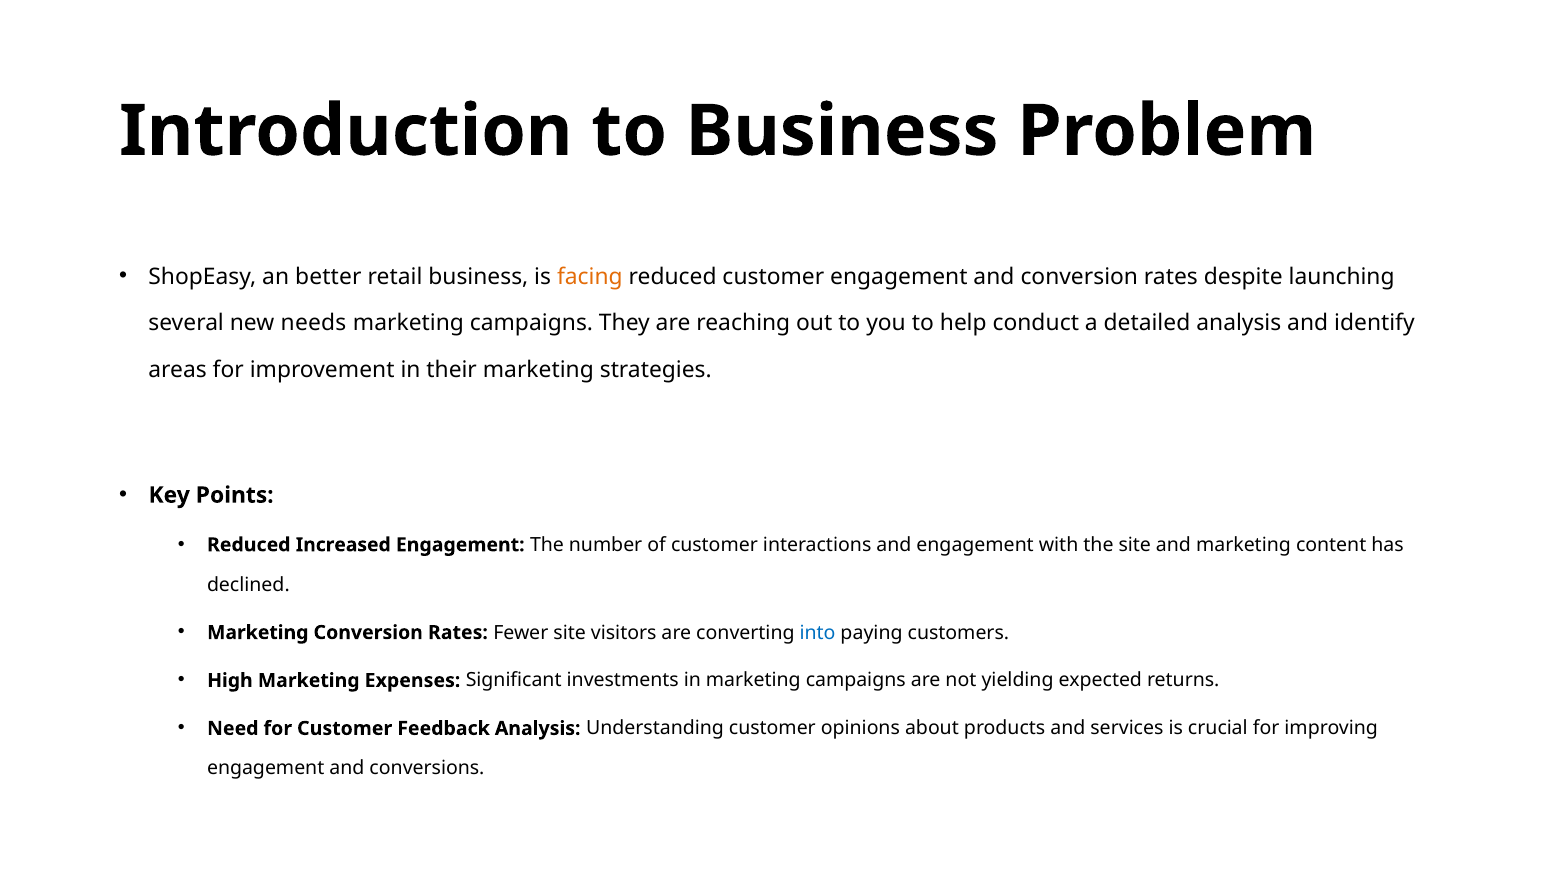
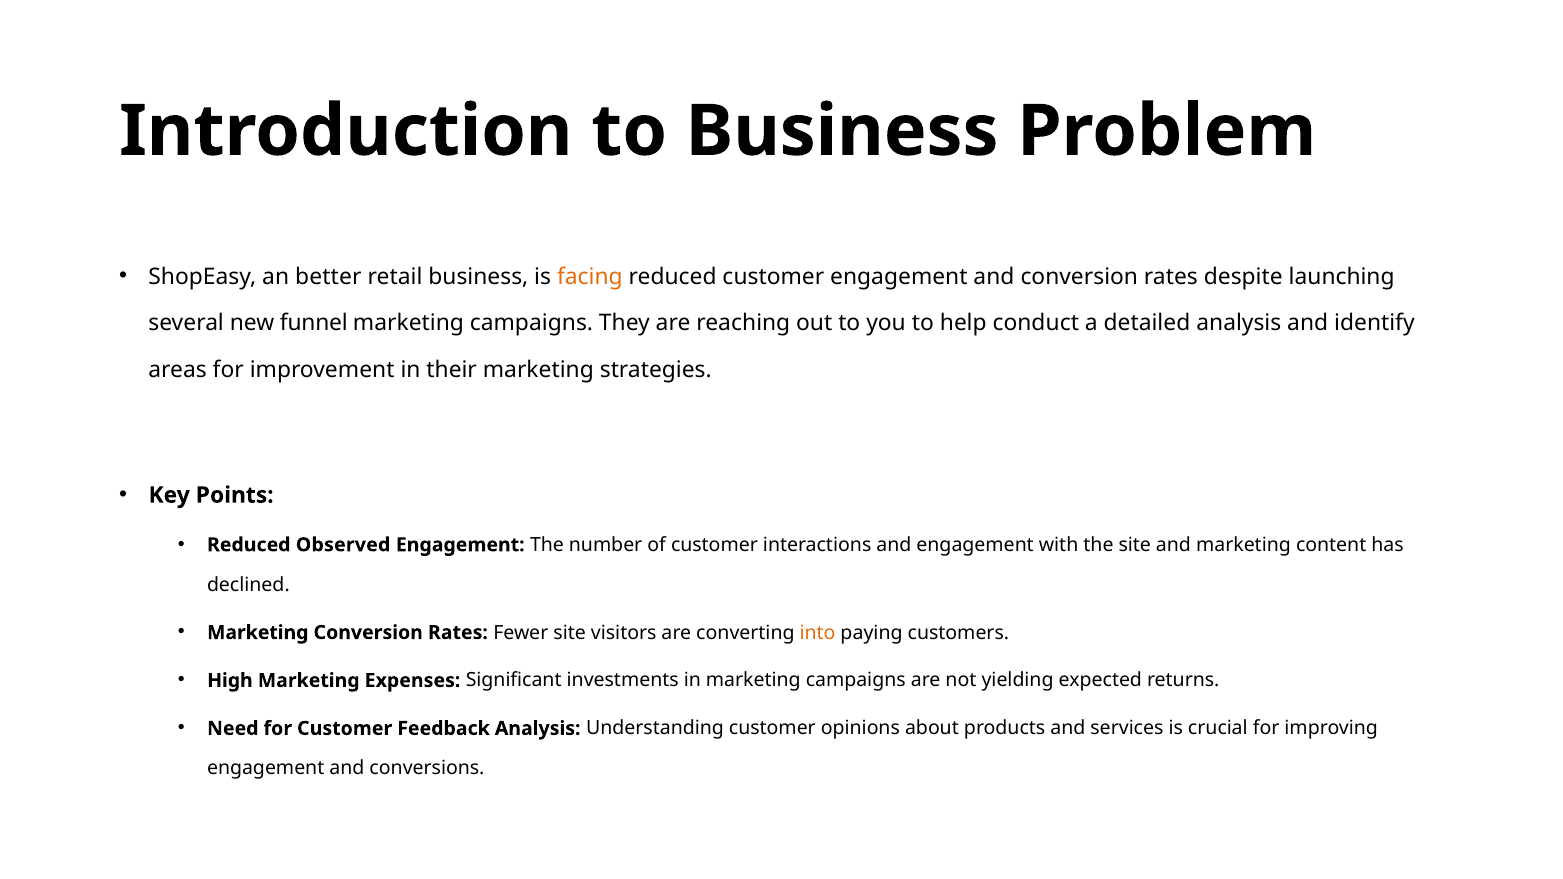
needs: needs -> funnel
Increased: Increased -> Observed
into colour: blue -> orange
